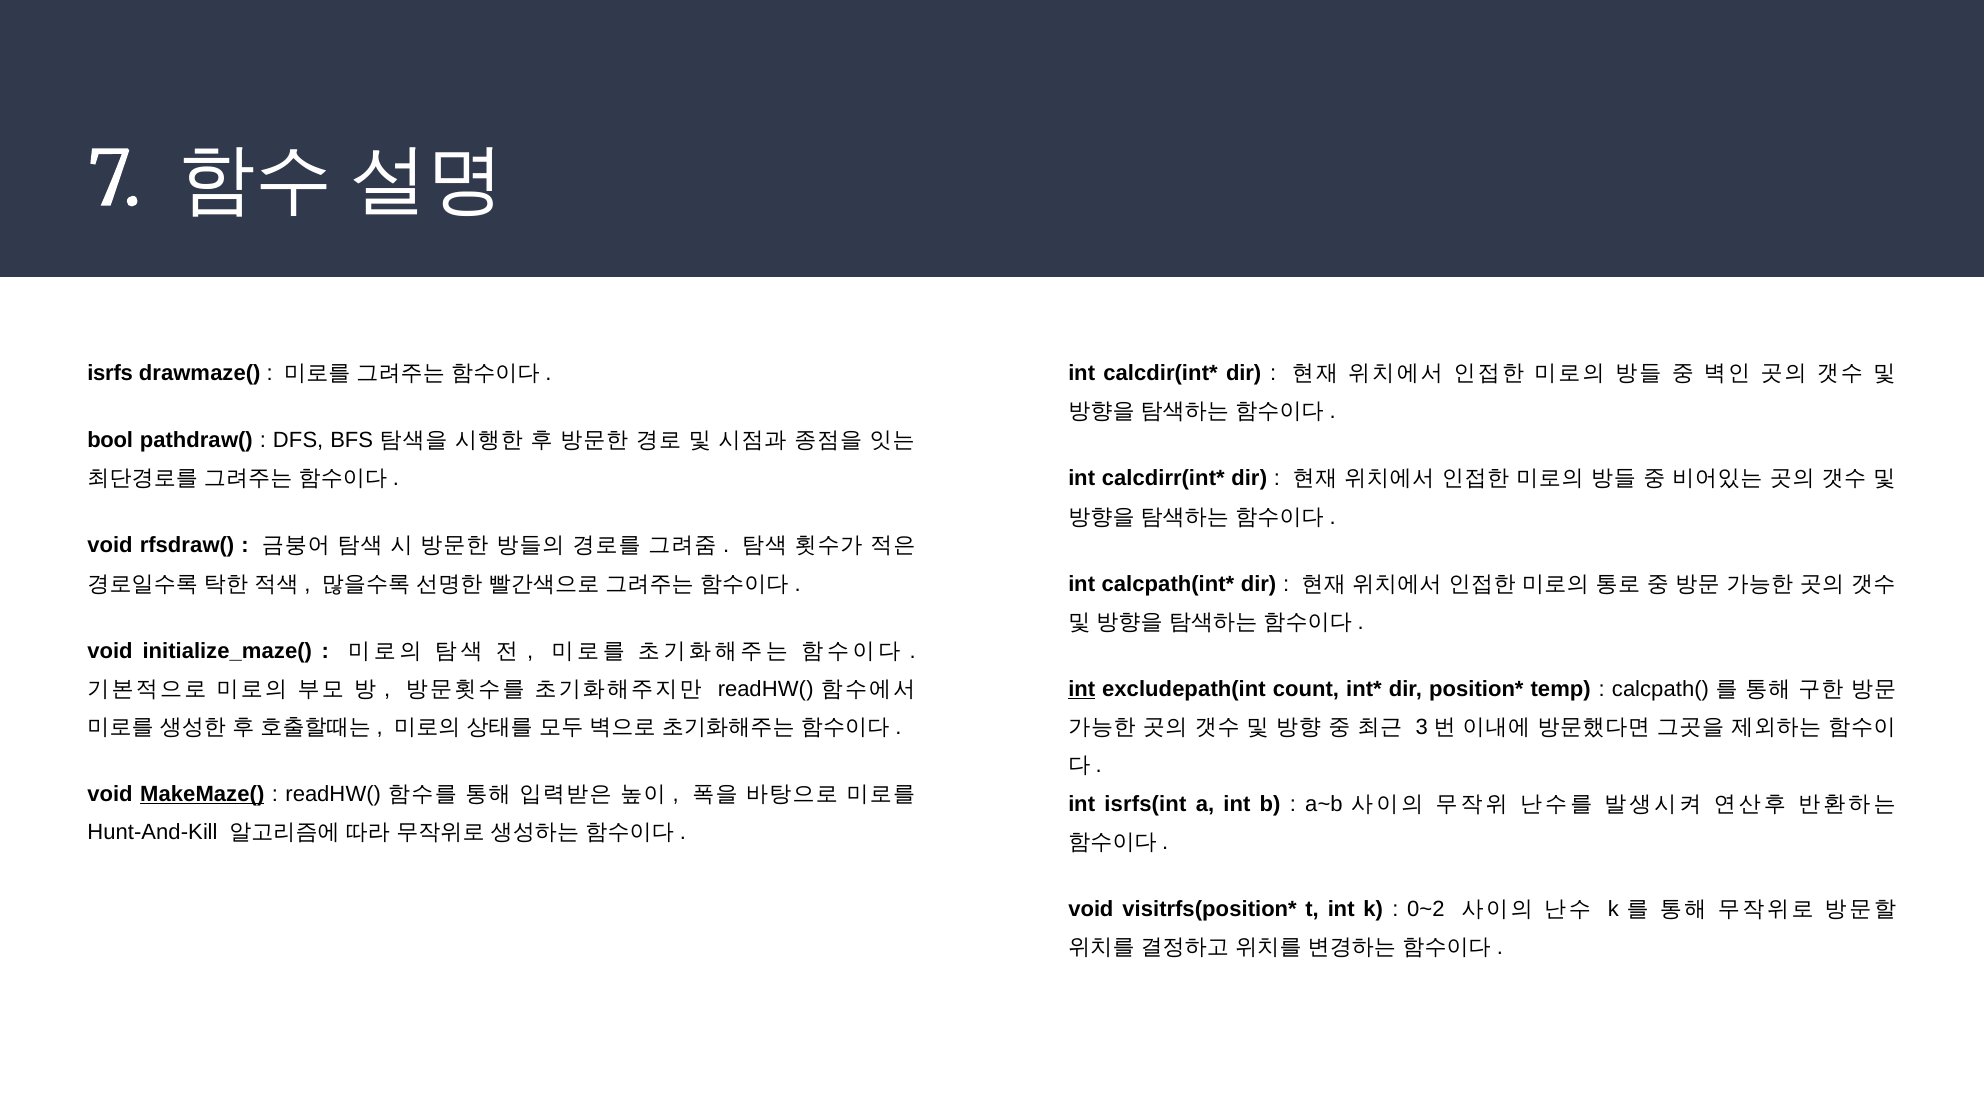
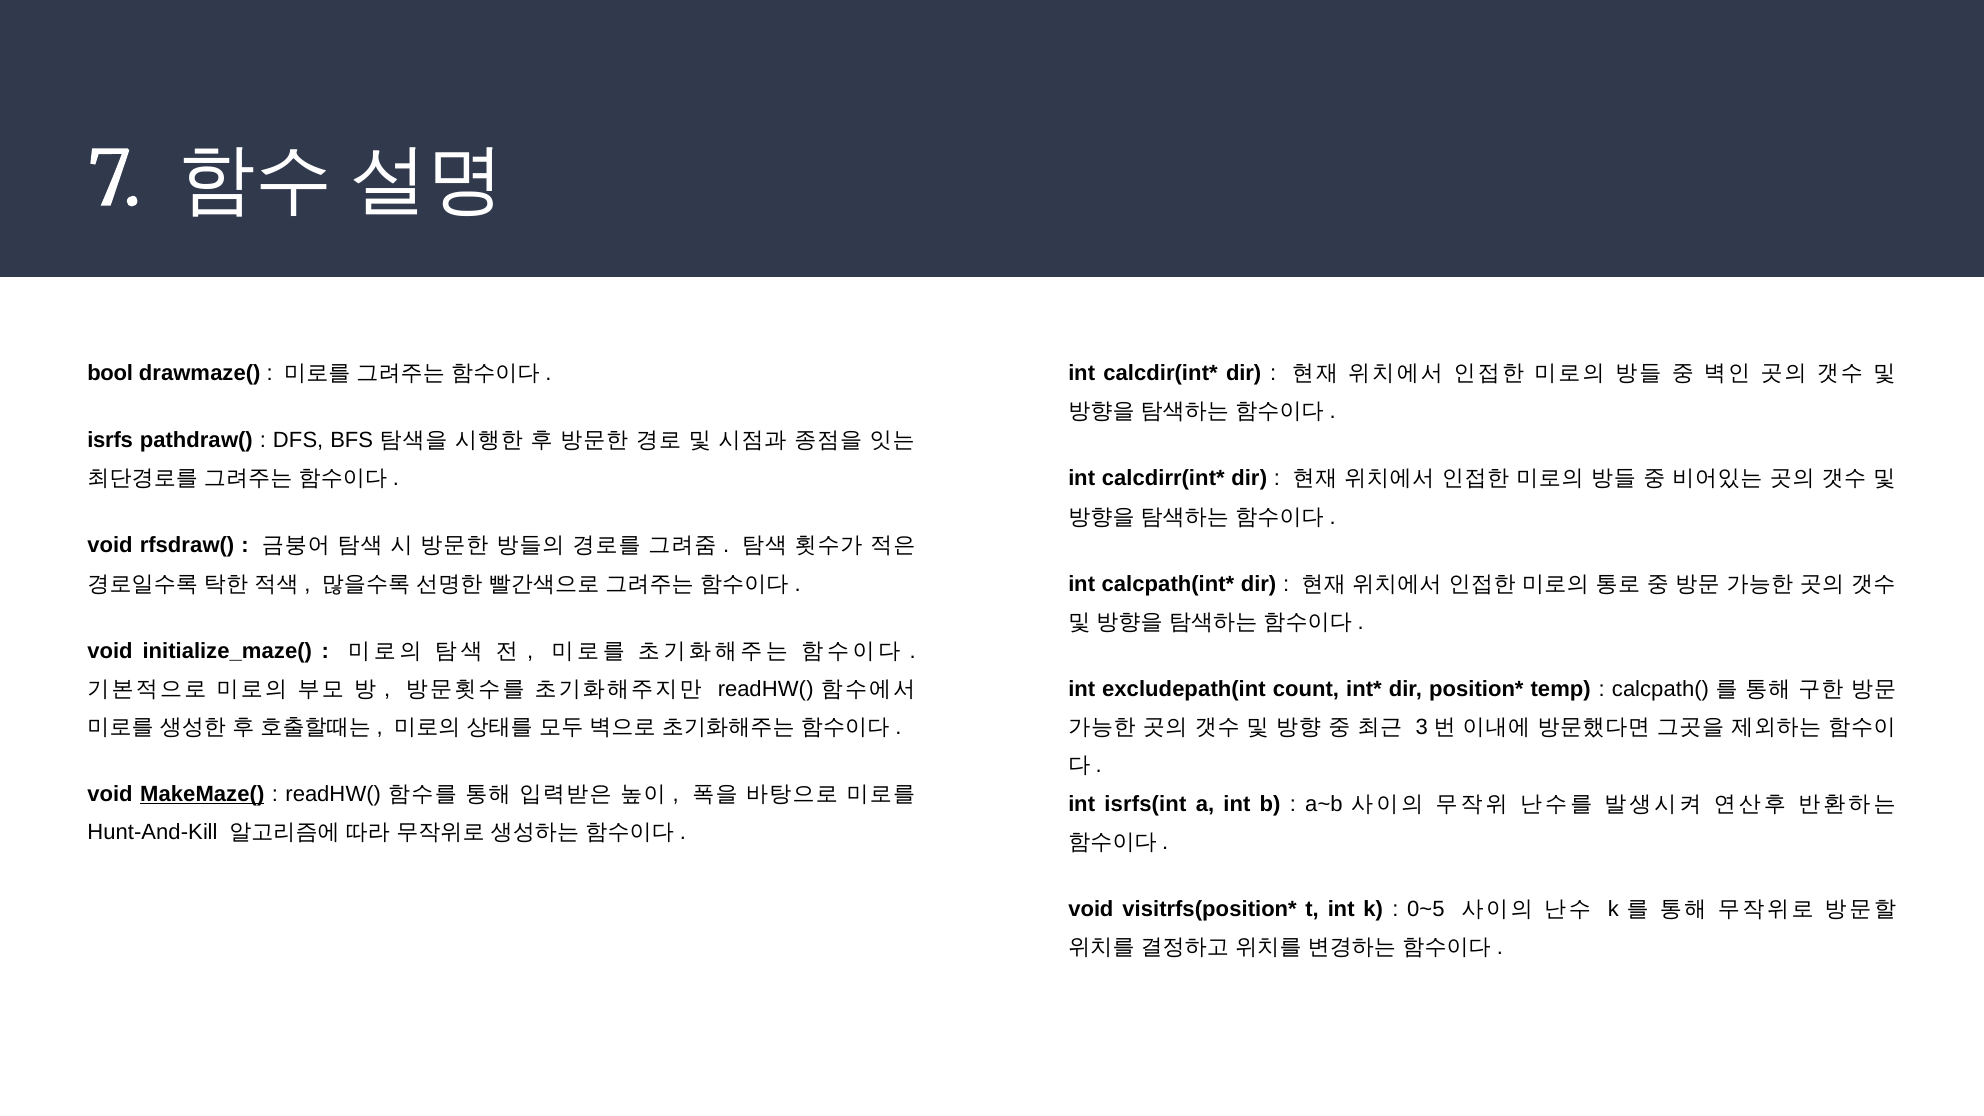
isrfs: isrfs -> bool
bool: bool -> isrfs
int at (1082, 689) underline: present -> none
0~2: 0~2 -> 0~5
